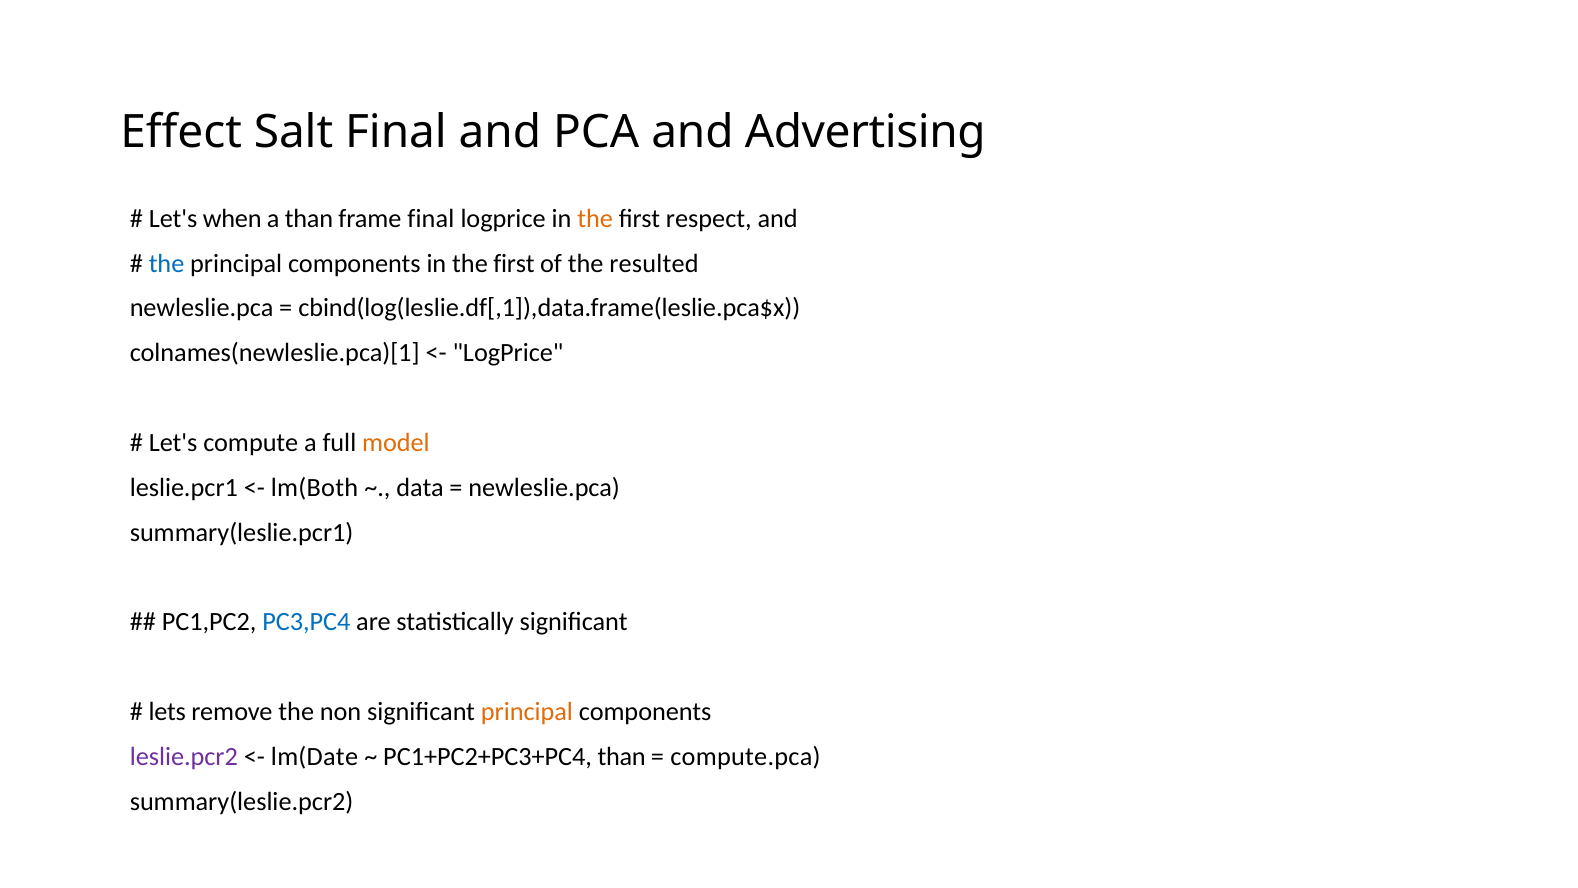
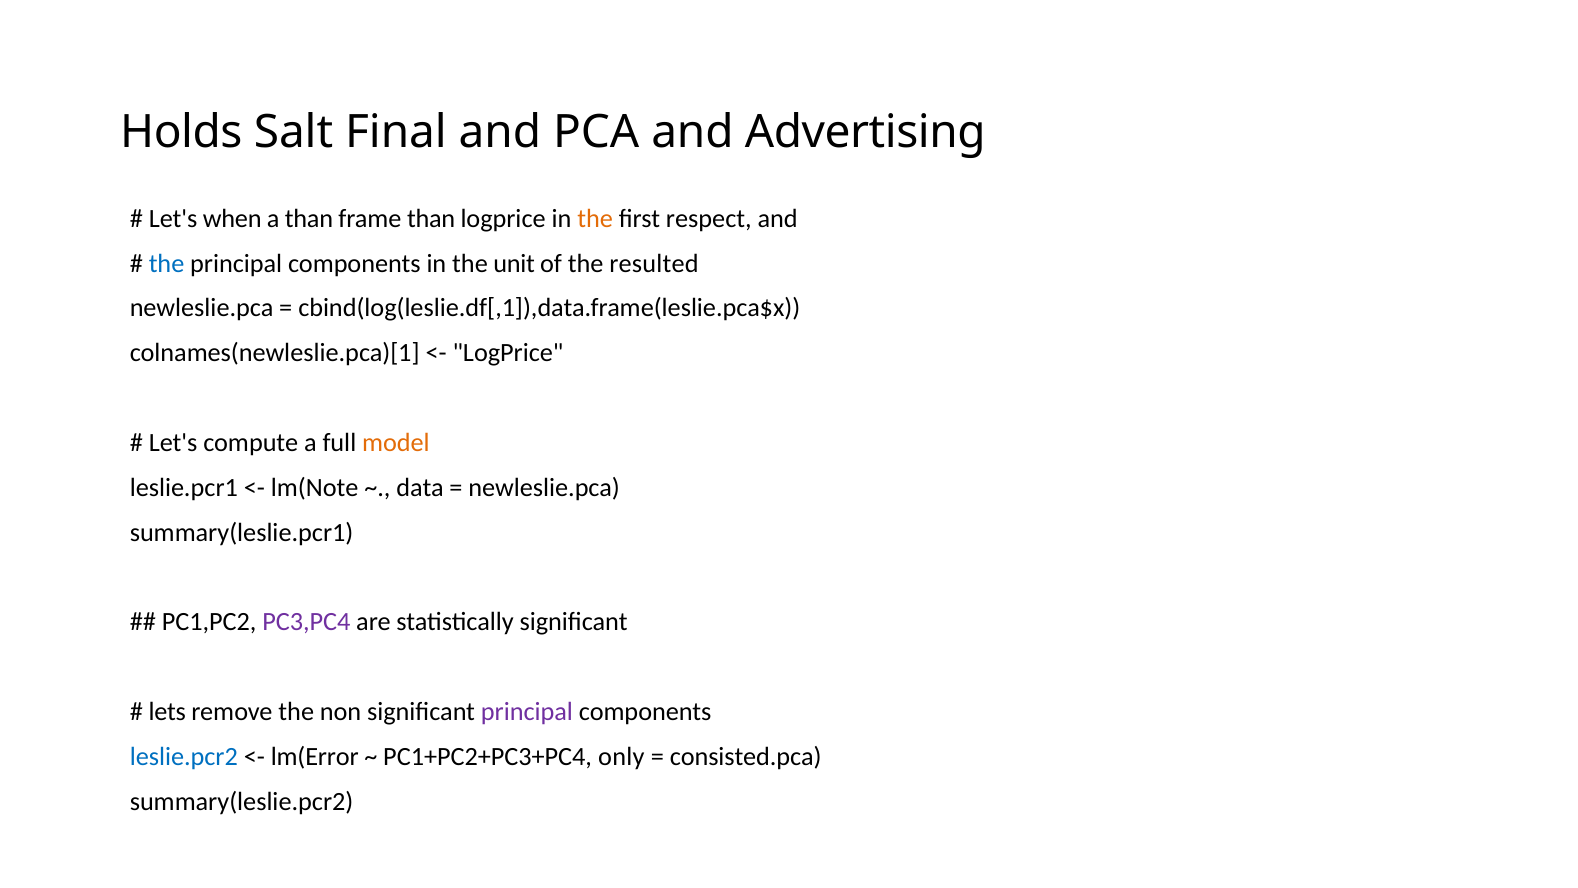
Effect: Effect -> Holds
frame final: final -> than
components in the first: first -> unit
lm(Both: lm(Both -> lm(Note
PC3,PC4 colour: blue -> purple
principal at (527, 712) colour: orange -> purple
leslie.pcr2 colour: purple -> blue
lm(Date: lm(Date -> lm(Error
PC1+PC2+PC3+PC4 than: than -> only
compute.pca: compute.pca -> consisted.pca
